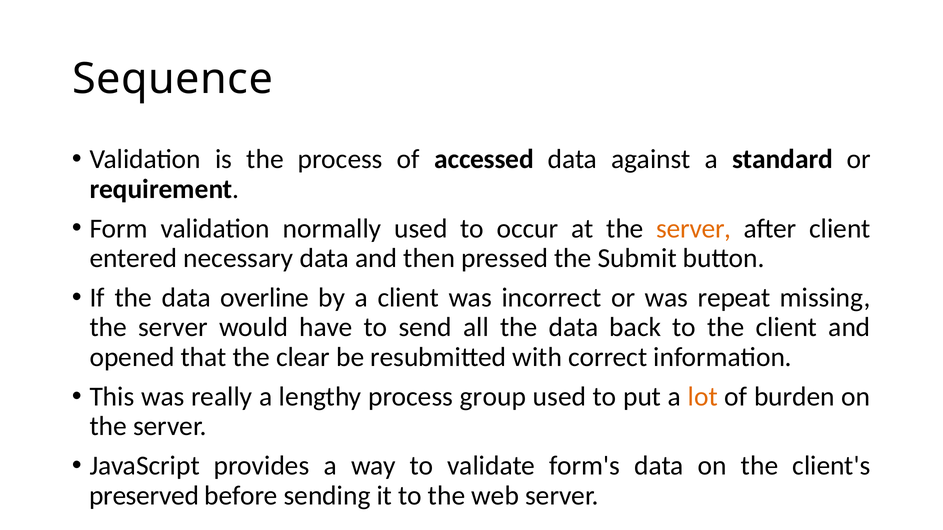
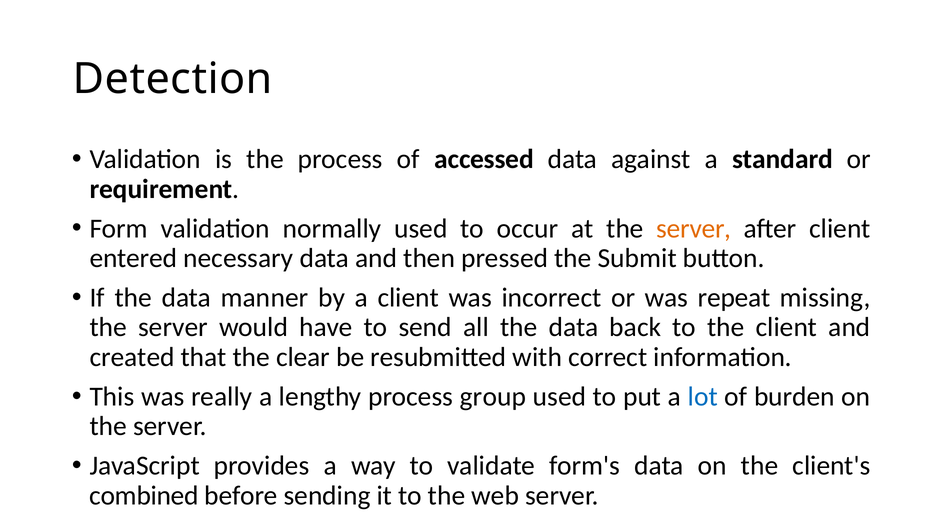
Sequence: Sequence -> Detection
overline: overline -> manner
opened: opened -> created
lot colour: orange -> blue
preserved: preserved -> combined
